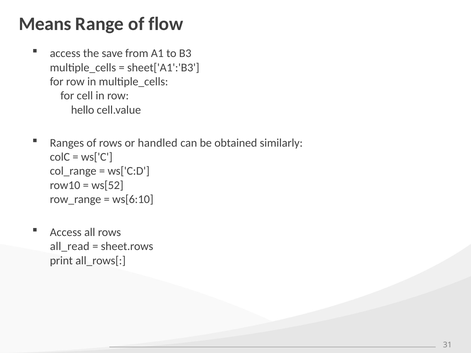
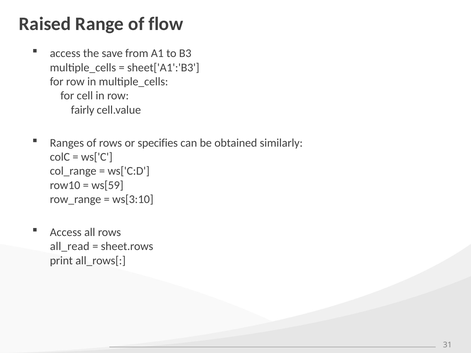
Means: Means -> Raised
hello: hello -> fairly
handled: handled -> specifies
ws[52: ws[52 -> ws[59
ws[6:10: ws[6:10 -> ws[3:10
